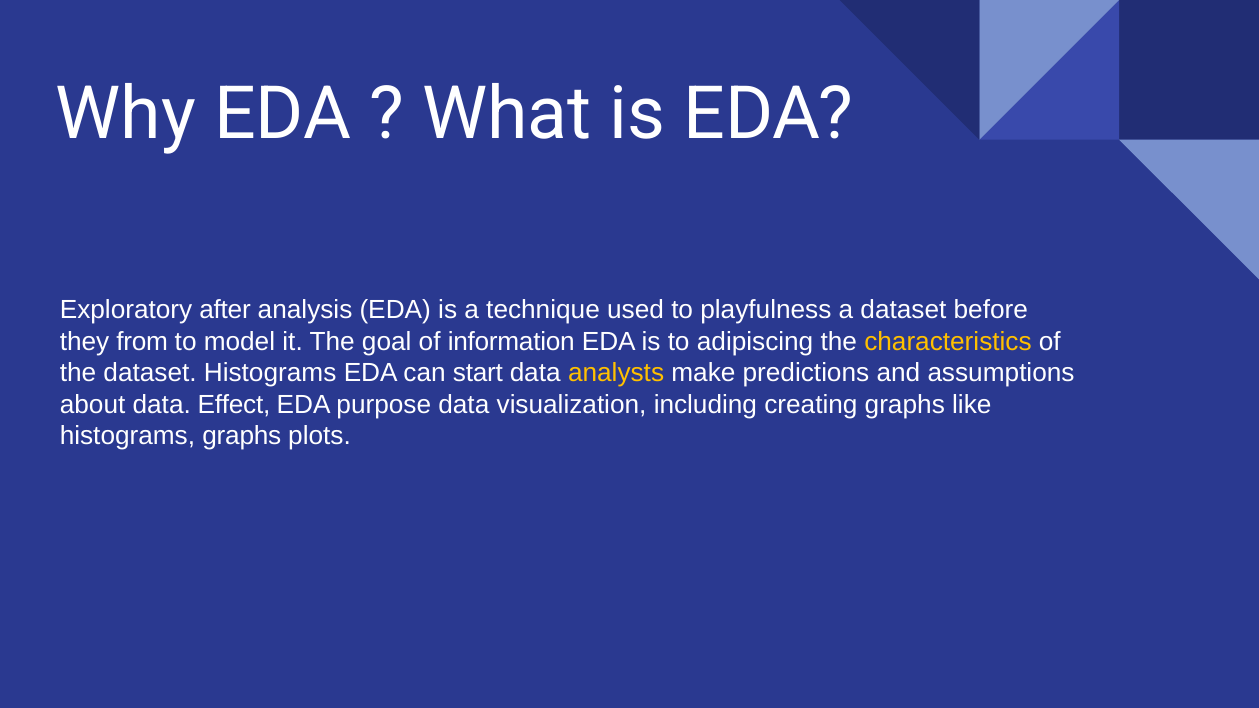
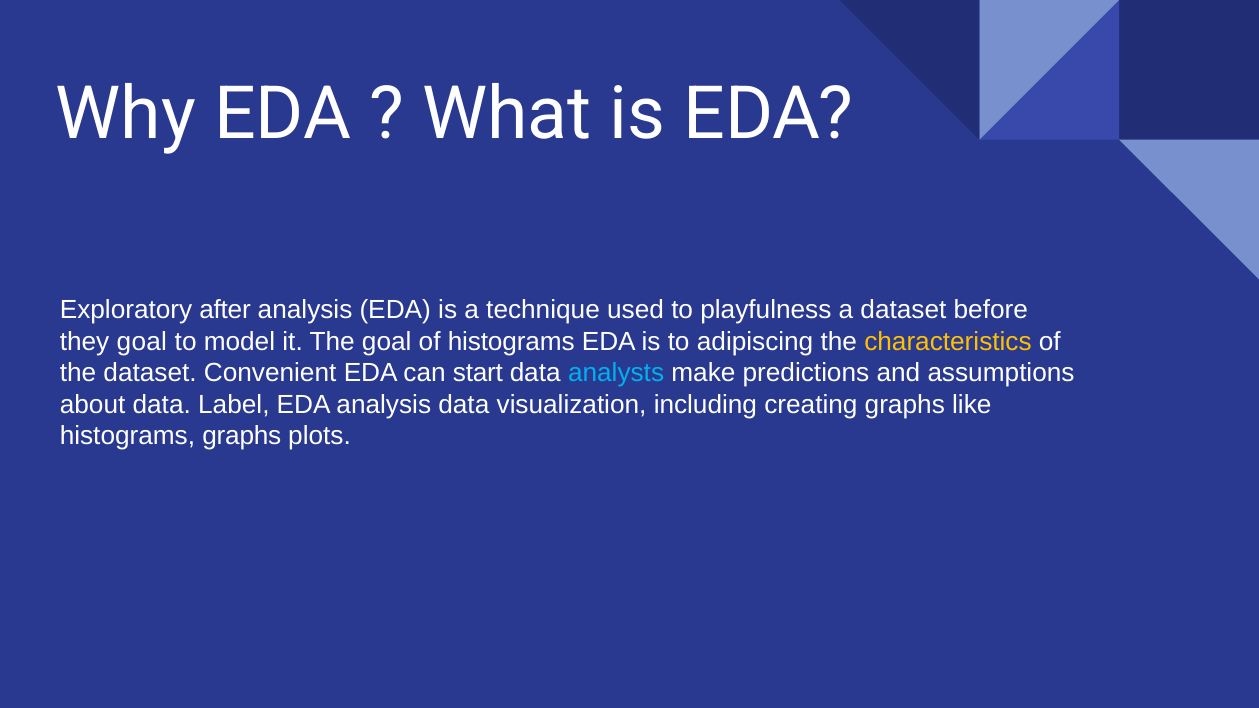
they from: from -> goal
of information: information -> histograms
dataset Histograms: Histograms -> Convenient
analysts colour: yellow -> light blue
Effect: Effect -> Label
EDA purpose: purpose -> analysis
